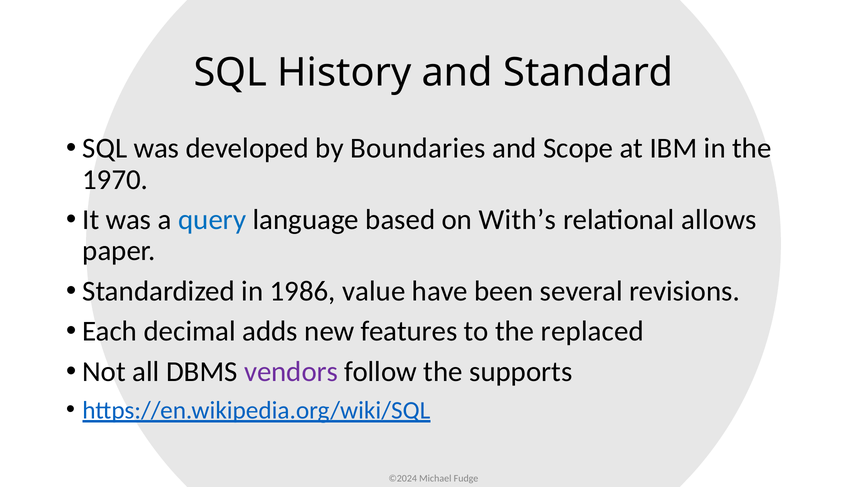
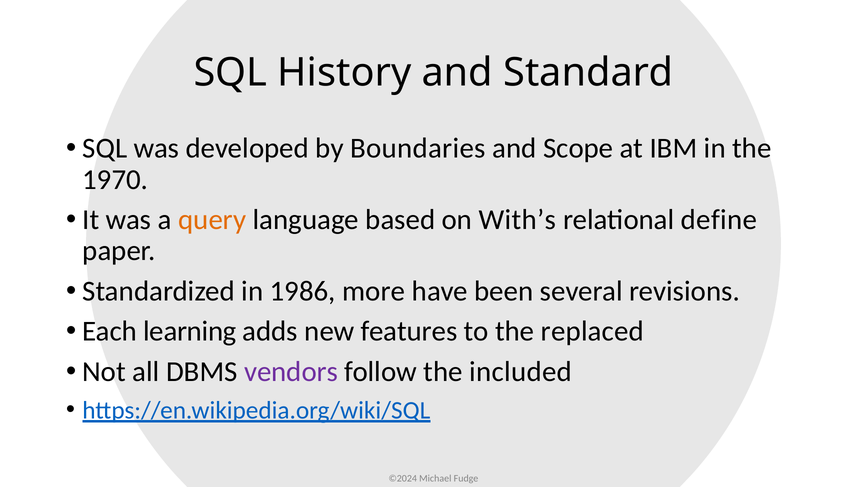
query colour: blue -> orange
allows: allows -> define
value: value -> more
decimal: decimal -> learning
supports: supports -> included
